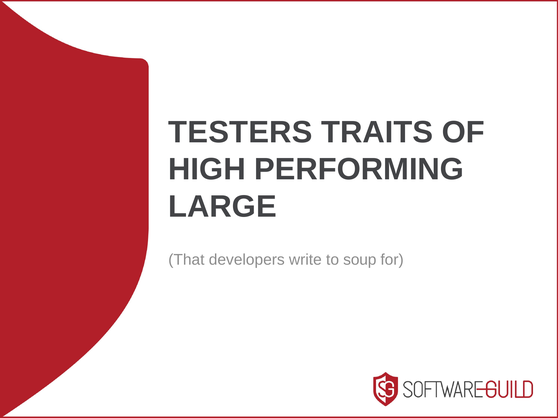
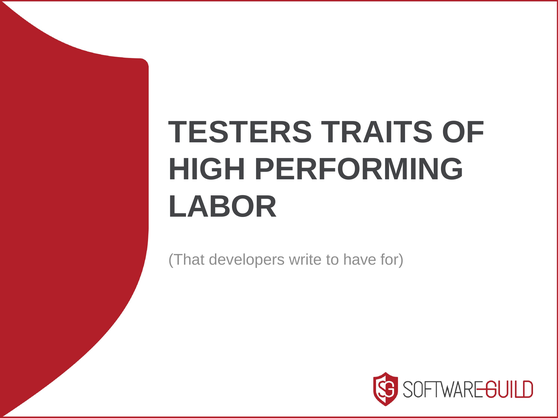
LARGE: LARGE -> LABOR
soup: soup -> have
